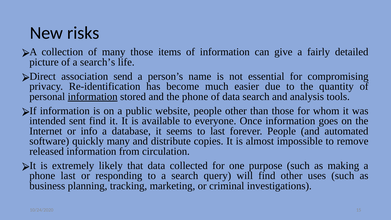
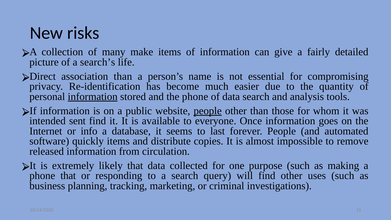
many those: those -> make
association send: send -> than
people at (208, 111) underline: none -> present
quickly many: many -> items
phone last: last -> that
